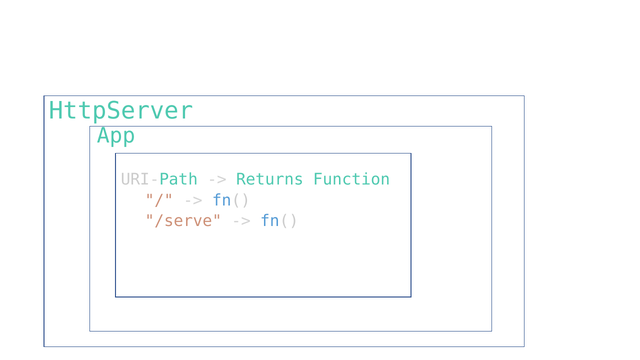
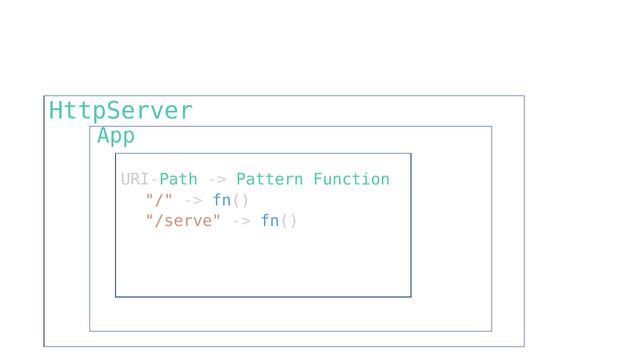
Returns: Returns -> Pattern
